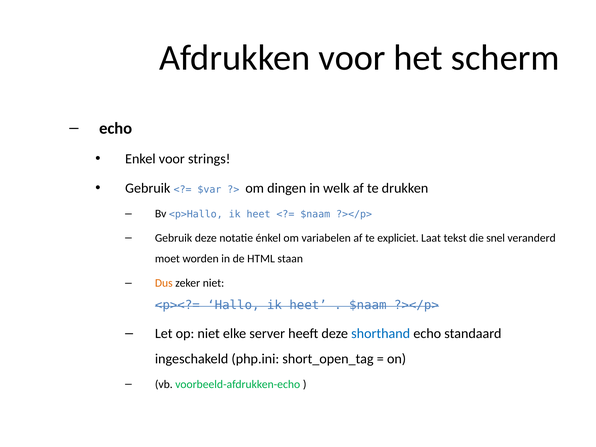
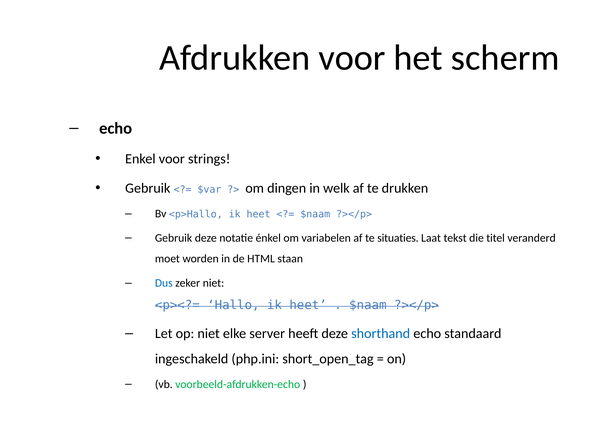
expliciet: expliciet -> situaties
snel: snel -> titel
Dus colour: orange -> blue
